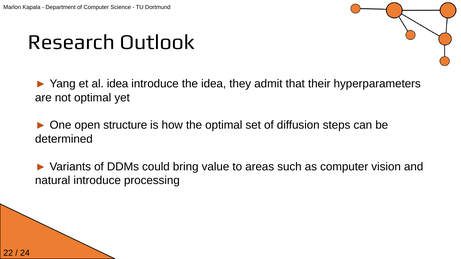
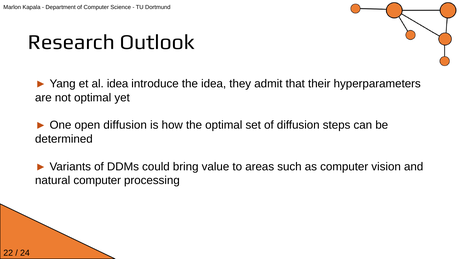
open structure: structure -> diffusion
natural introduce: introduce -> computer
